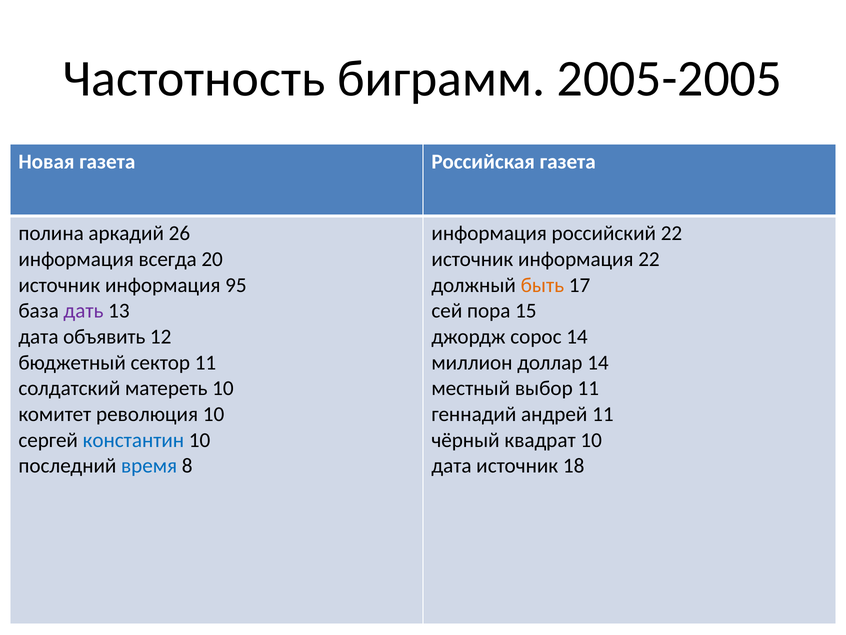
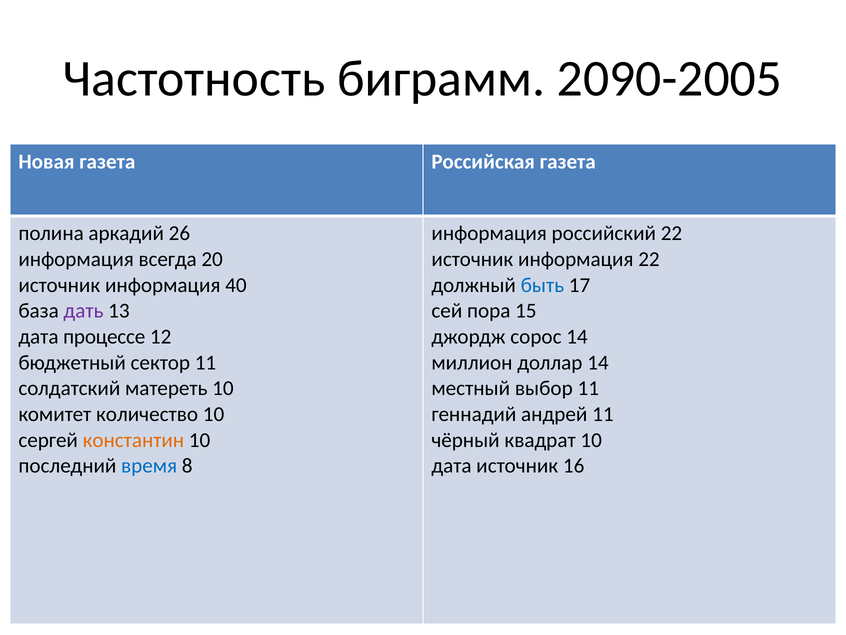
2005-2005: 2005-2005 -> 2090-2005
95: 95 -> 40
быть colour: orange -> blue
объявить: объявить -> процессе
революция: революция -> количество
константин colour: blue -> orange
18: 18 -> 16
